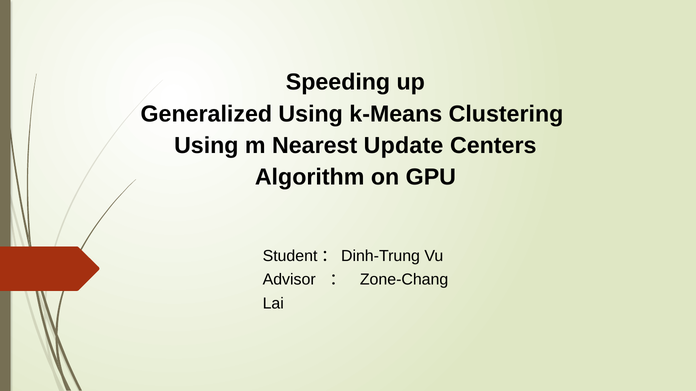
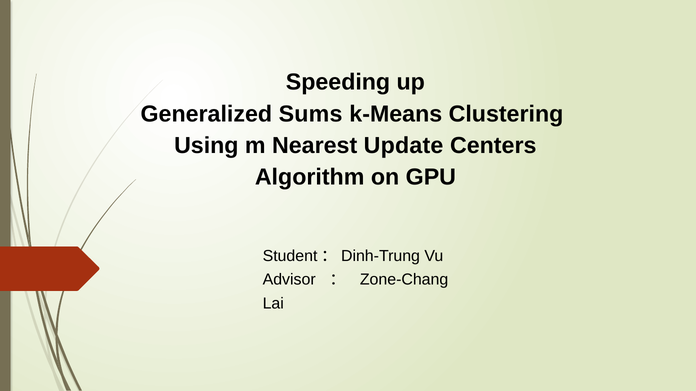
Generalized Using: Using -> Sums
